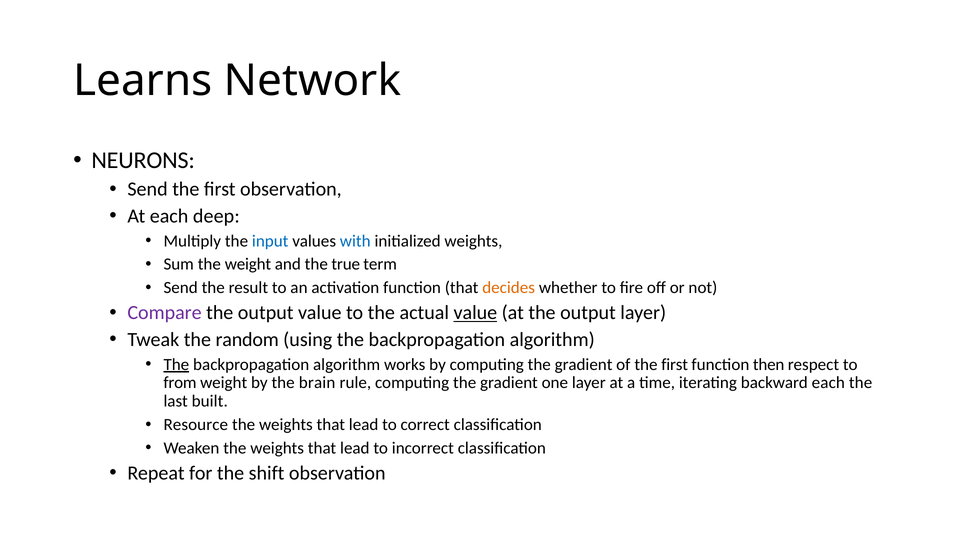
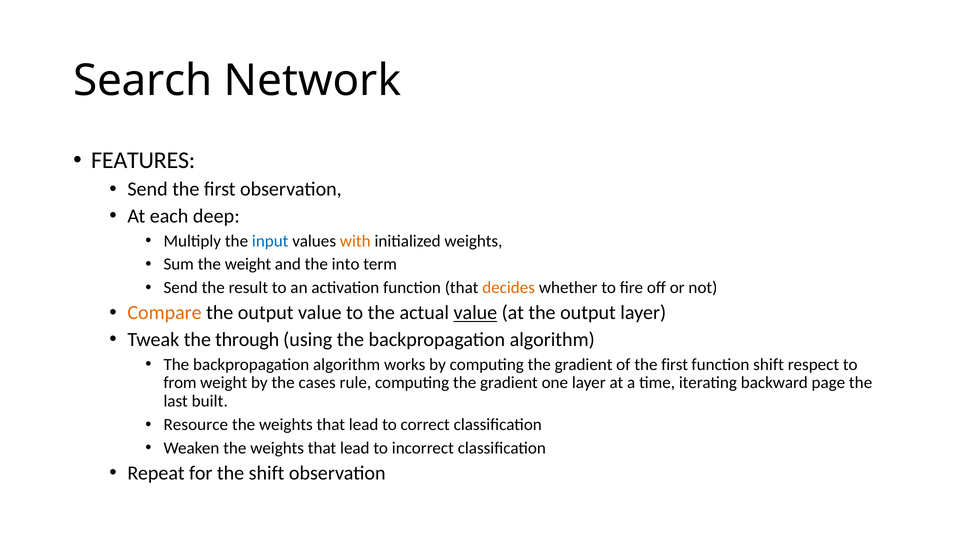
Learns: Learns -> Search
NEURONS: NEURONS -> FEATURES
with colour: blue -> orange
true: true -> into
Compare colour: purple -> orange
random: random -> through
The at (176, 364) underline: present -> none
function then: then -> shift
brain: brain -> cases
backward each: each -> page
